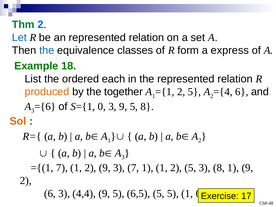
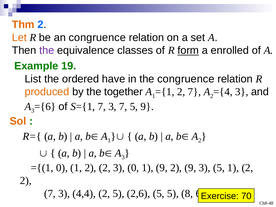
Thm colour: green -> orange
Let colour: blue -> orange
an represented: represented -> congruence
the at (47, 50) colour: blue -> purple
form underline: none -> present
express: express -> enrolled
18: 18 -> 19
each: each -> have
the represented: represented -> congruence
5 at (194, 92): 5 -> 7
6 at (242, 92): 6 -> 3
S={1 0: 0 -> 7
3 9: 9 -> 7
5 8: 8 -> 9
={(1 7: 7 -> 0
9 at (105, 168): 9 -> 2
3 7: 7 -> 0
1 1: 1 -> 9
5 at (190, 168): 5 -> 9
3 8: 8 -> 5
9 at (247, 168): 9 -> 2
6 at (50, 194): 6 -> 7
4,4 9: 9 -> 2
6,5: 6,5 -> 2,6
5 1: 1 -> 8
17: 17 -> 70
